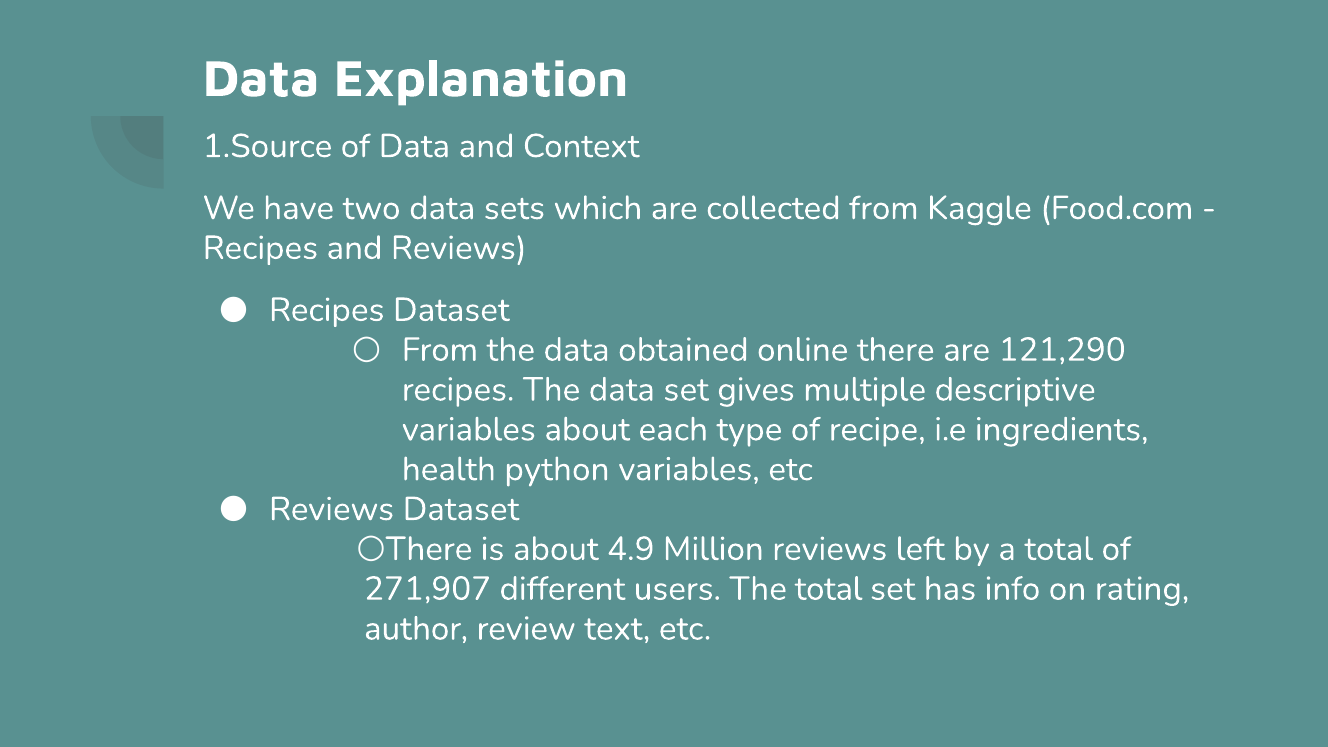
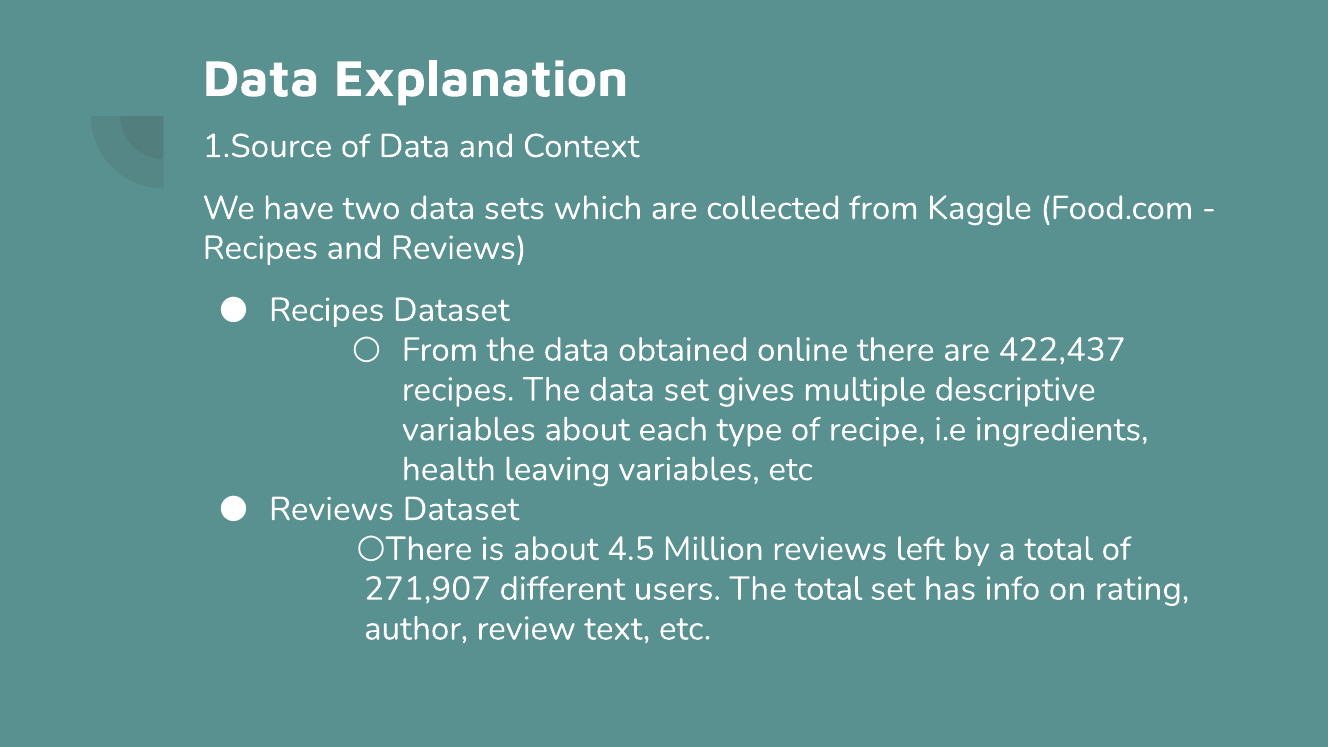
121,290: 121,290 -> 422,437
python: python -> leaving
4.9: 4.9 -> 4.5
